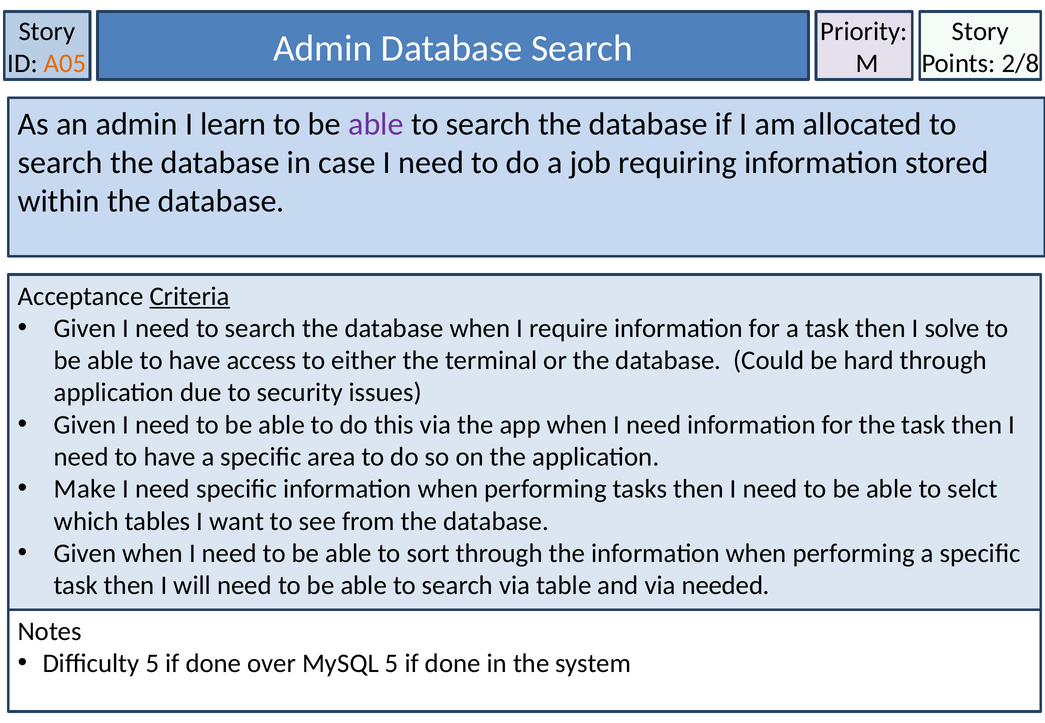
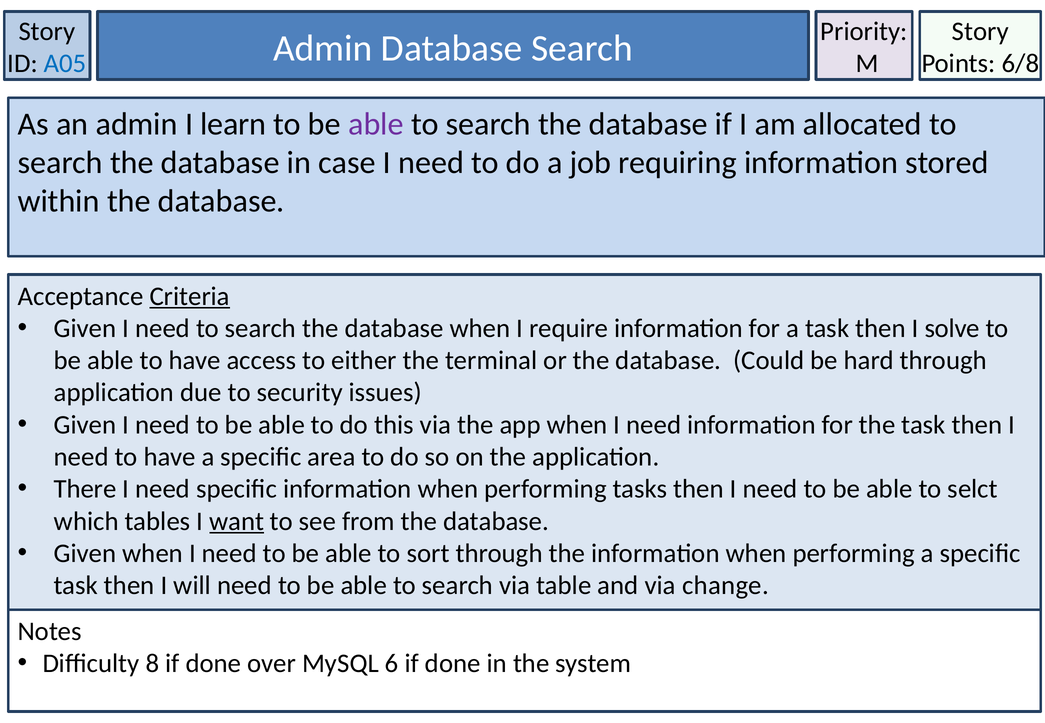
A05 colour: orange -> blue
2/8: 2/8 -> 6/8
Make: Make -> There
want underline: none -> present
needed: needed -> change
Difficulty 5: 5 -> 8
MySQL 5: 5 -> 6
